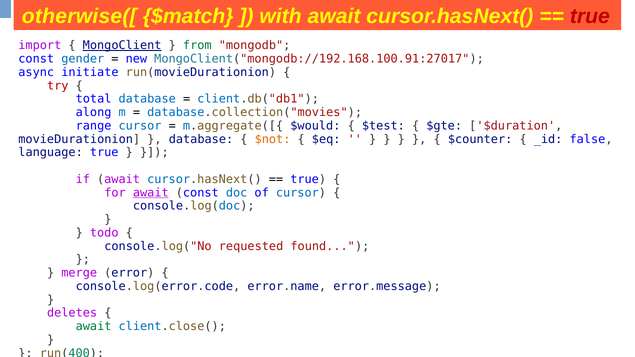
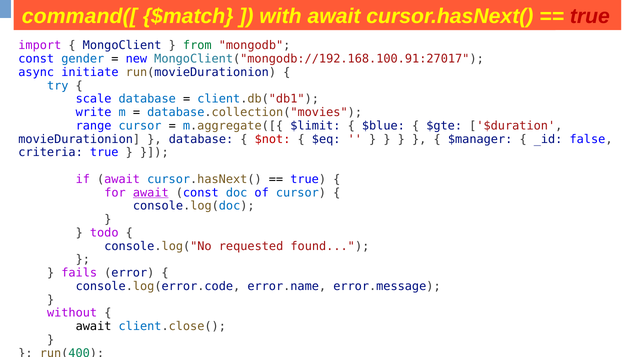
otherwise([: otherwise([ -> command([
MongoClient underline: present -> none
try colour: red -> blue
total: total -> scale
along: along -> write
$would: $would -> $limit
$test: $test -> $blue
$not colour: orange -> red
$counter: $counter -> $manager
language: language -> criteria
merge: merge -> fails
deletes: deletes -> without
await at (94, 327) colour: green -> black
